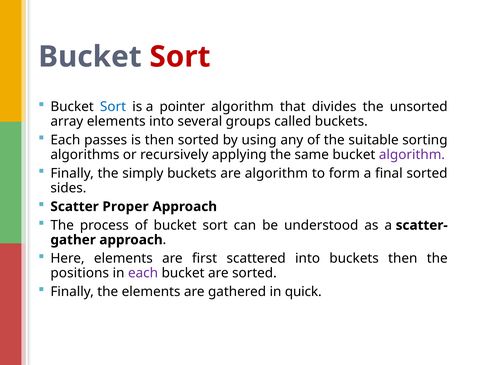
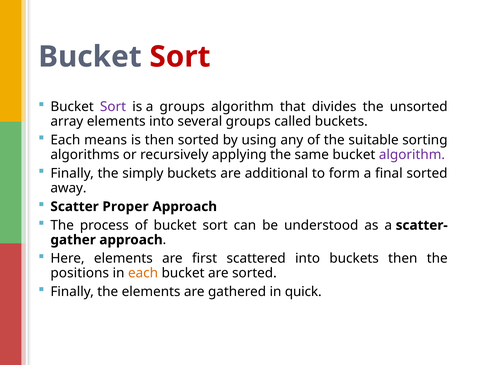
Sort at (113, 107) colour: blue -> purple
a pointer: pointer -> groups
passes: passes -> means
are algorithm: algorithm -> additional
sides: sides -> away
each at (143, 273) colour: purple -> orange
